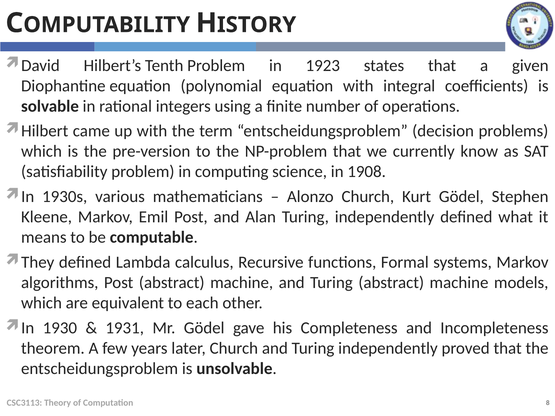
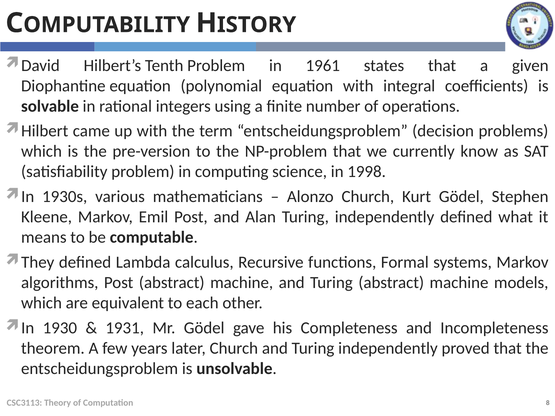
1923: 1923 -> 1961
1908: 1908 -> 1998
